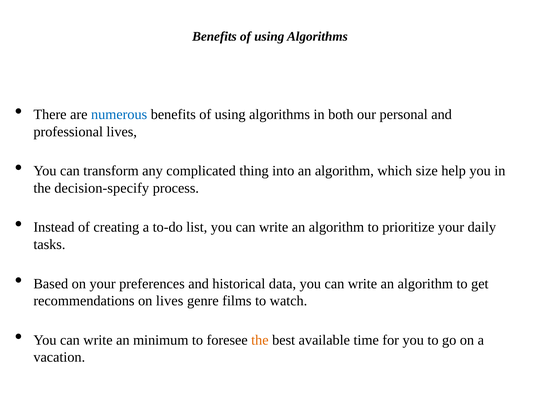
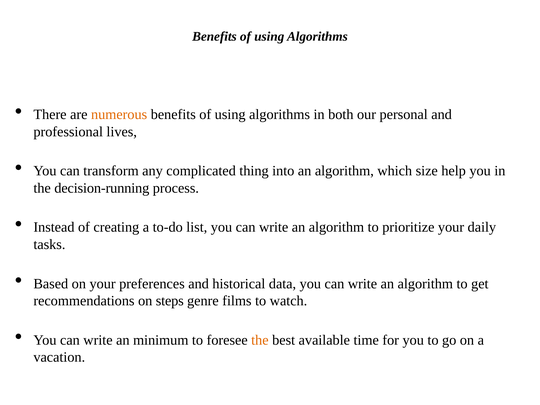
numerous colour: blue -> orange
decision-specify: decision-specify -> decision-running
on lives: lives -> steps
